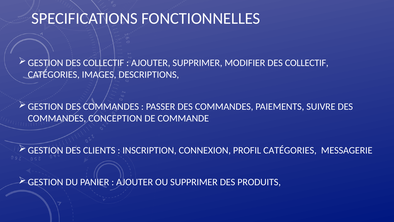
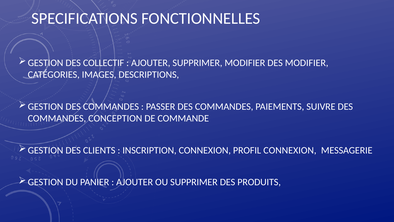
MODIFIER DES COLLECTIF: COLLECTIF -> MODIFIER
PROFIL CATÉGORIES: CATÉGORIES -> CONNEXION
